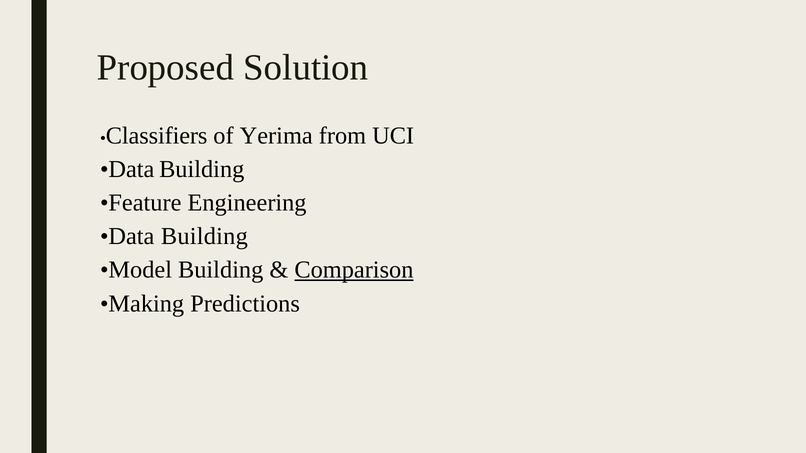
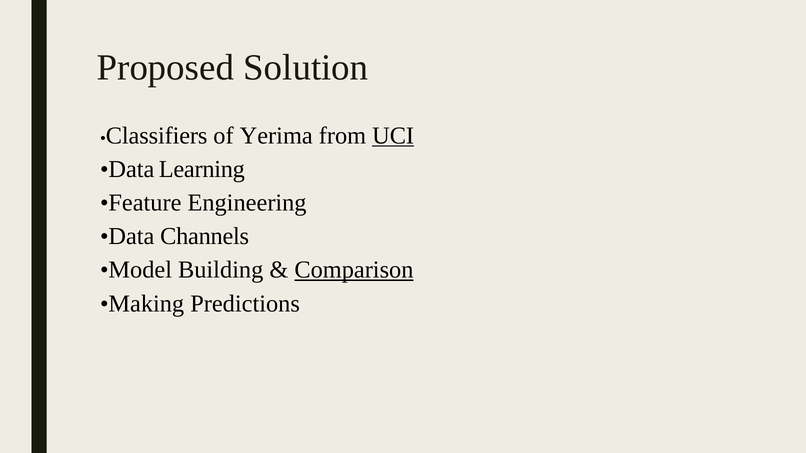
UCI underline: none -> present
Building at (202, 169): Building -> Learning
Building at (204, 237): Building -> Channels
